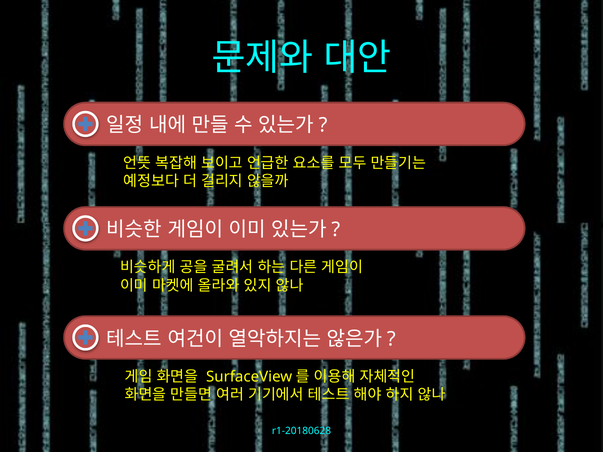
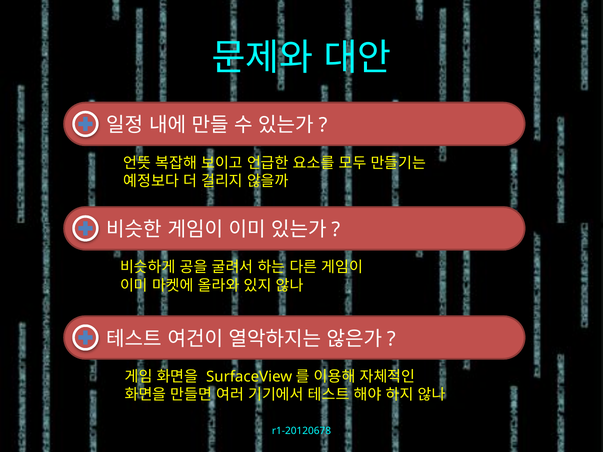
r1-20180628: r1-20180628 -> r1-20120678
